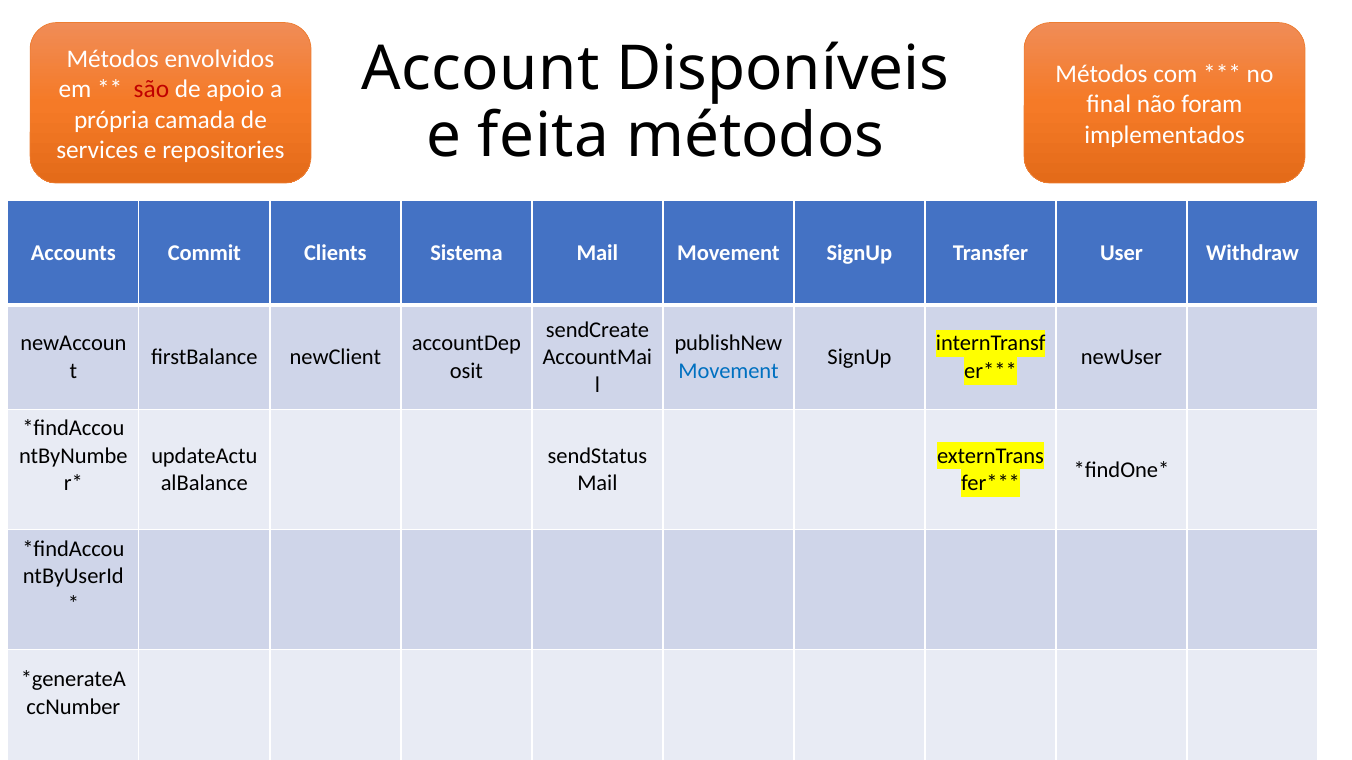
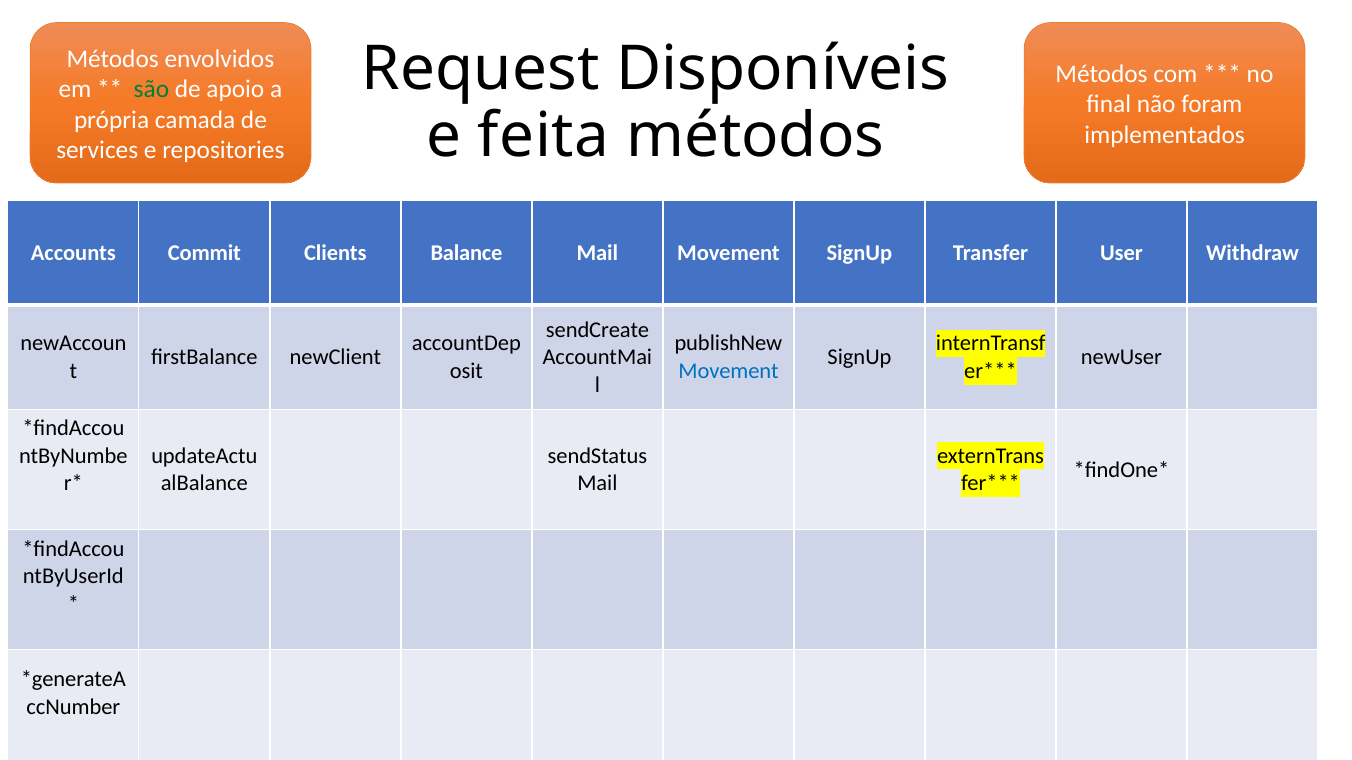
Account: Account -> Request
são colour: red -> green
Sistema: Sistema -> Balance
